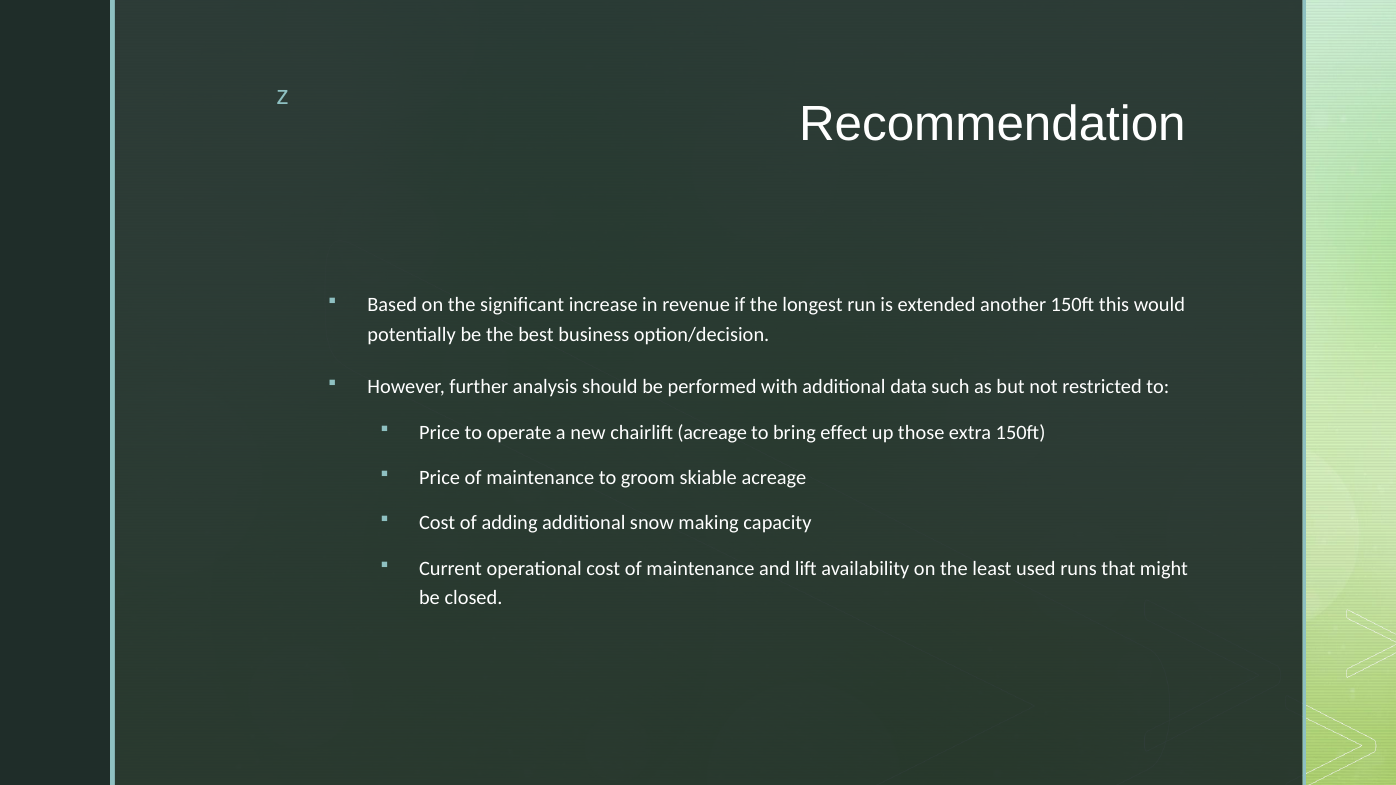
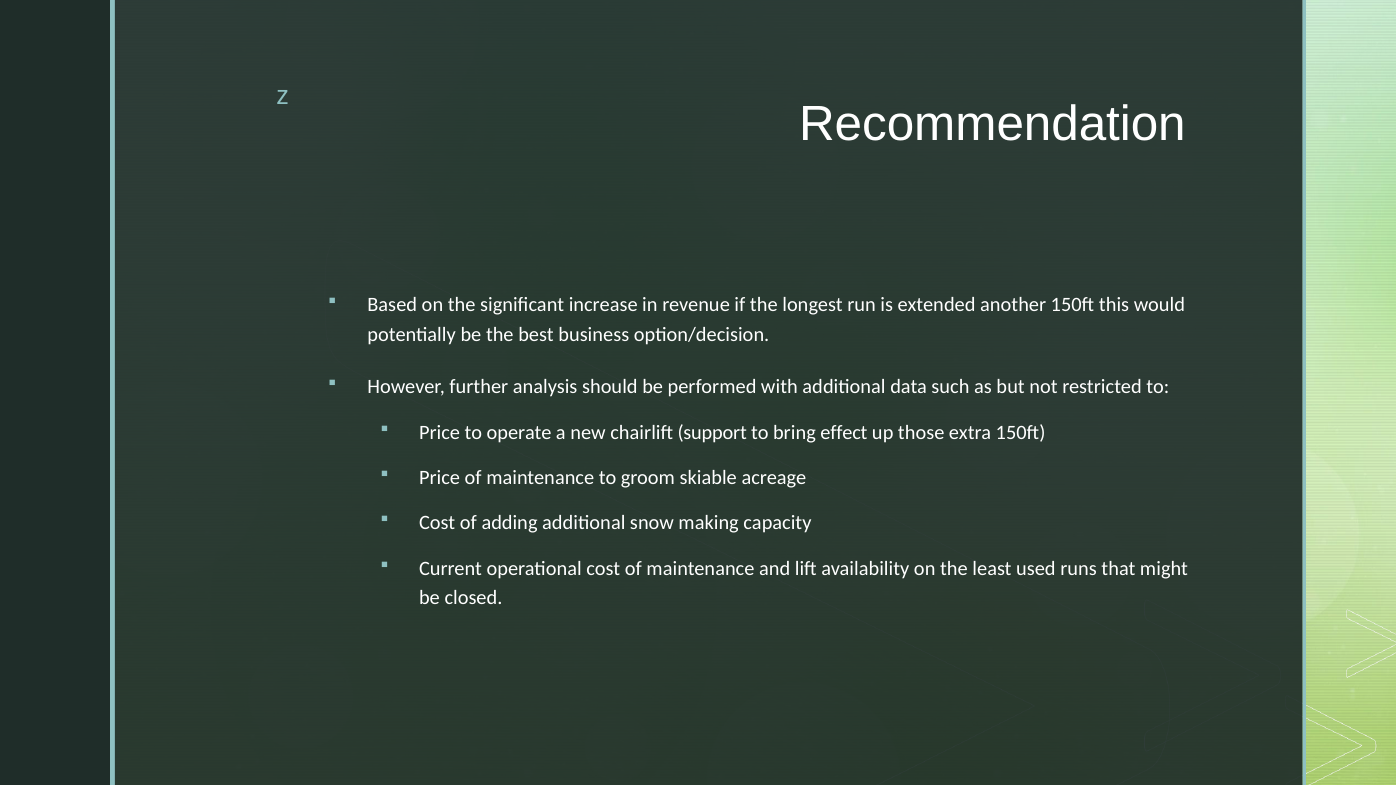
chairlift acreage: acreage -> support
